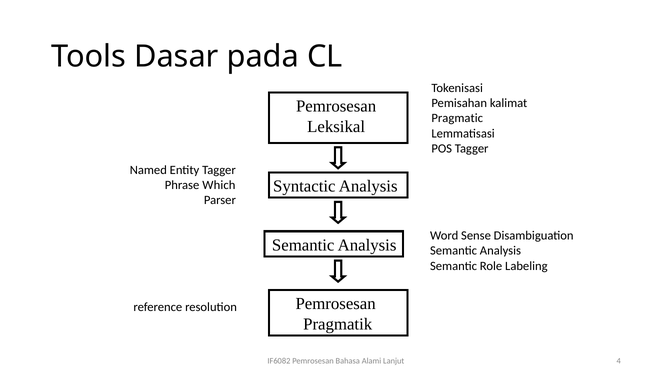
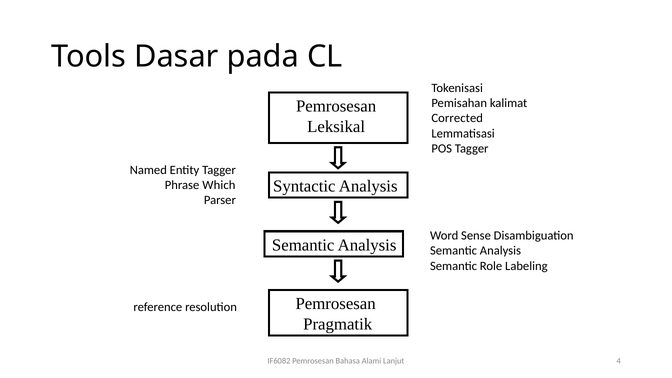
Pragmatic: Pragmatic -> Corrected
